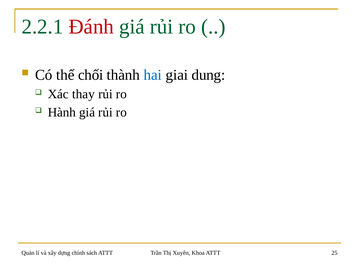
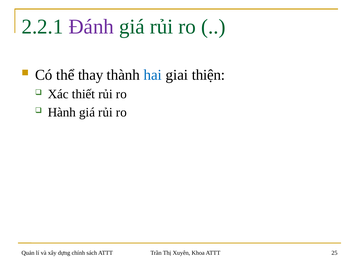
Đánh colour: red -> purple
chối: chối -> thay
dung: dung -> thiện
thay: thay -> thiết
